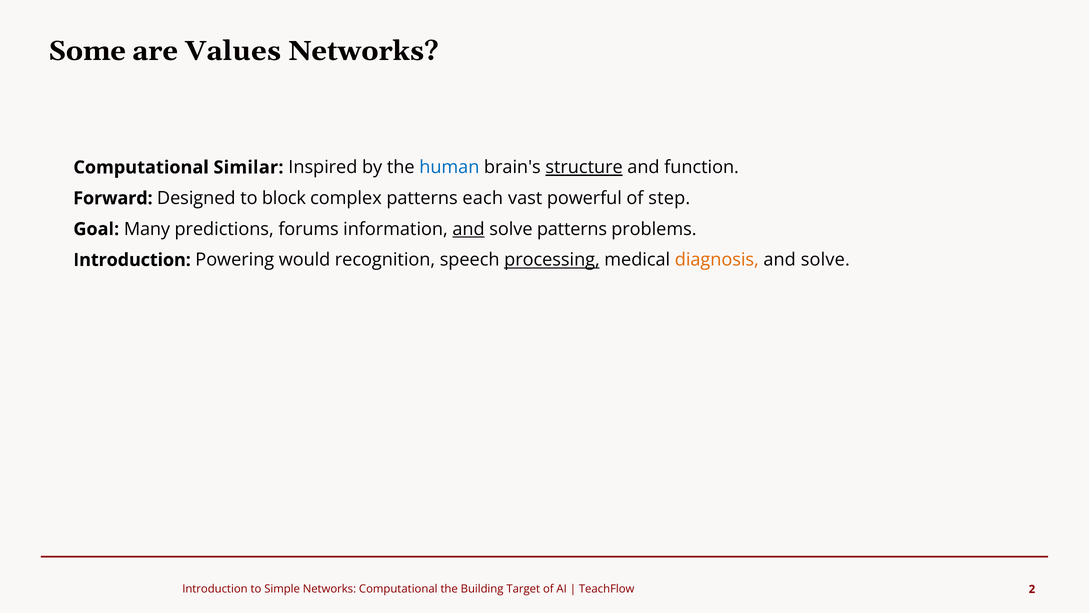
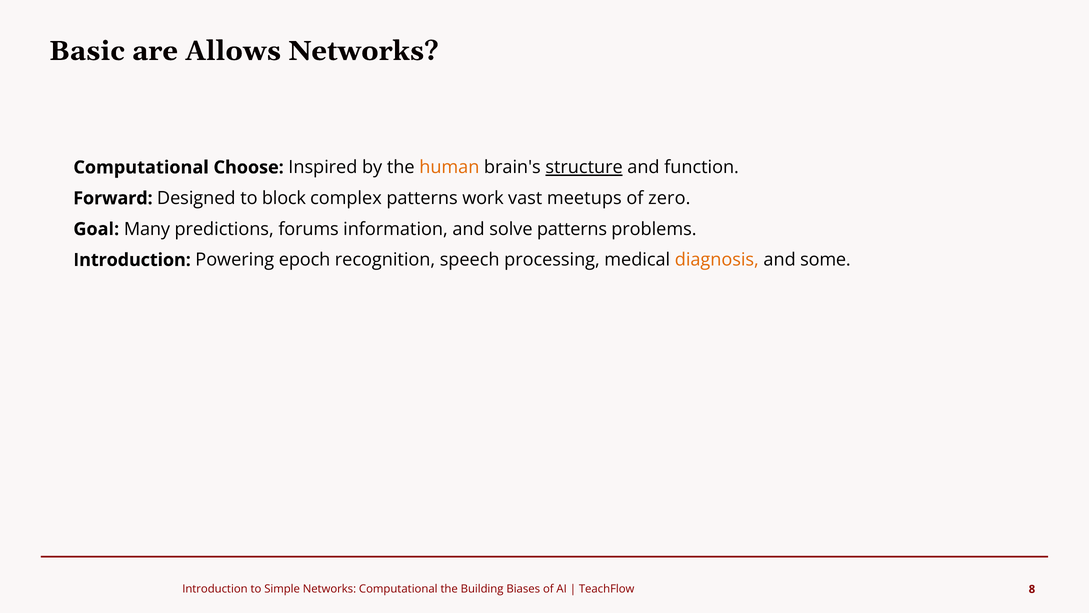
Some: Some -> Basic
Values: Values -> Allows
Similar: Similar -> Choose
human colour: blue -> orange
each: each -> work
powerful: powerful -> meetups
step: step -> zero
and at (469, 229) underline: present -> none
would: would -> epoch
processing underline: present -> none
solve at (825, 260): solve -> some
Target: Target -> Biases
2: 2 -> 8
